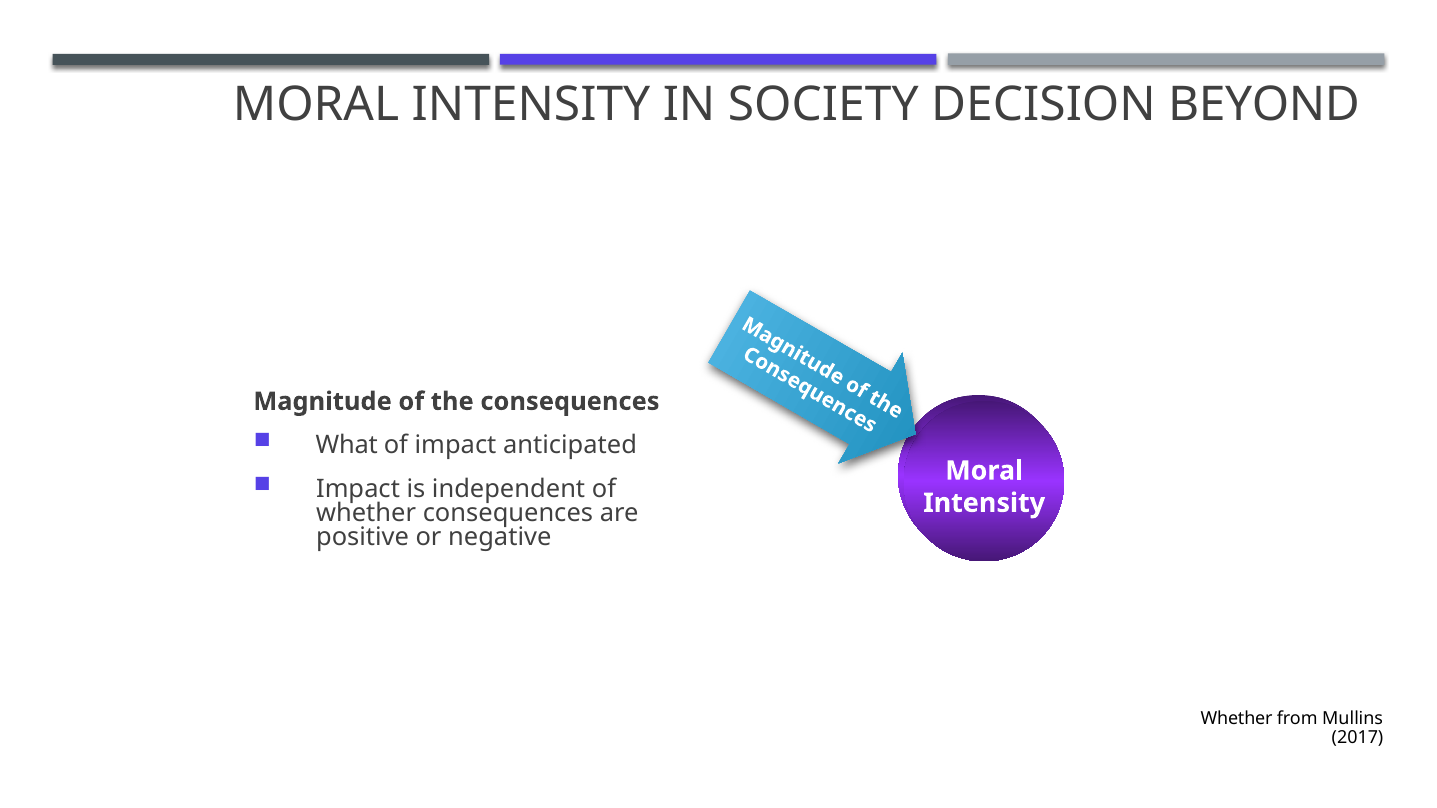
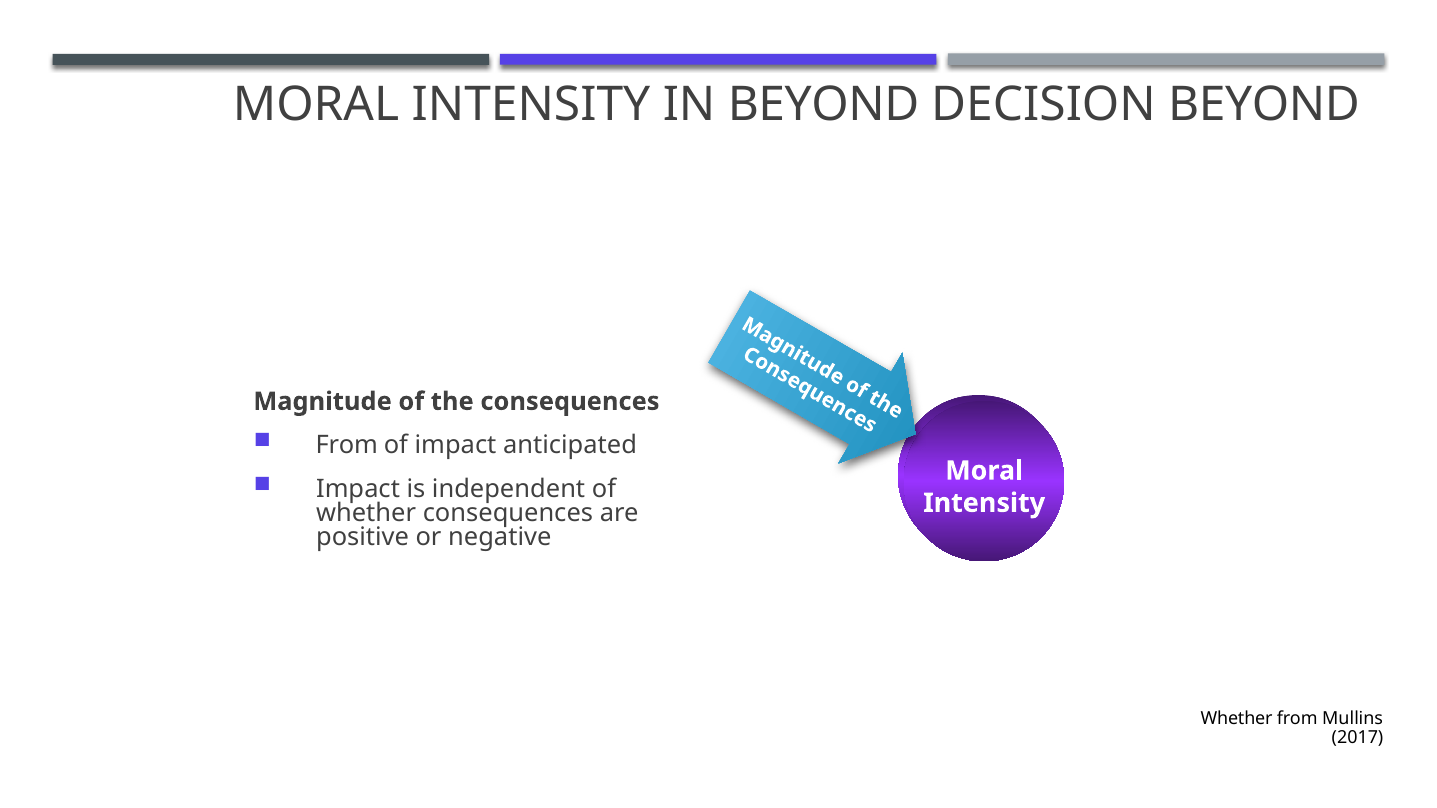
IN SOCIETY: SOCIETY -> BEYOND
What at (347, 445): What -> From
